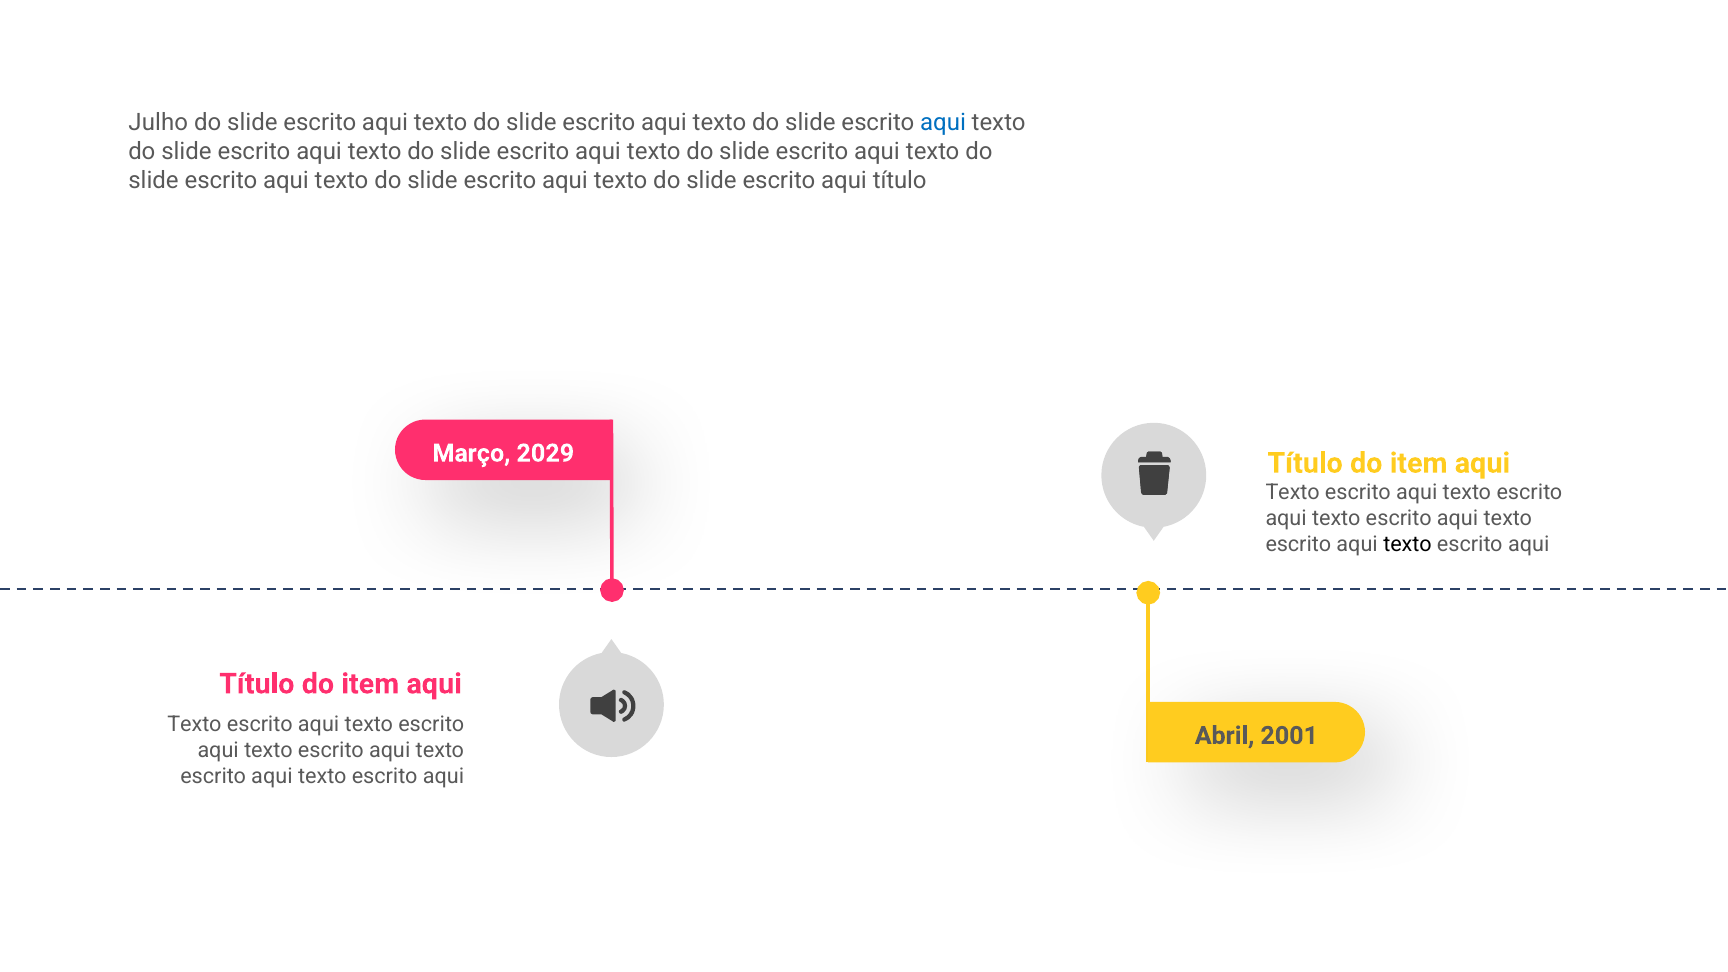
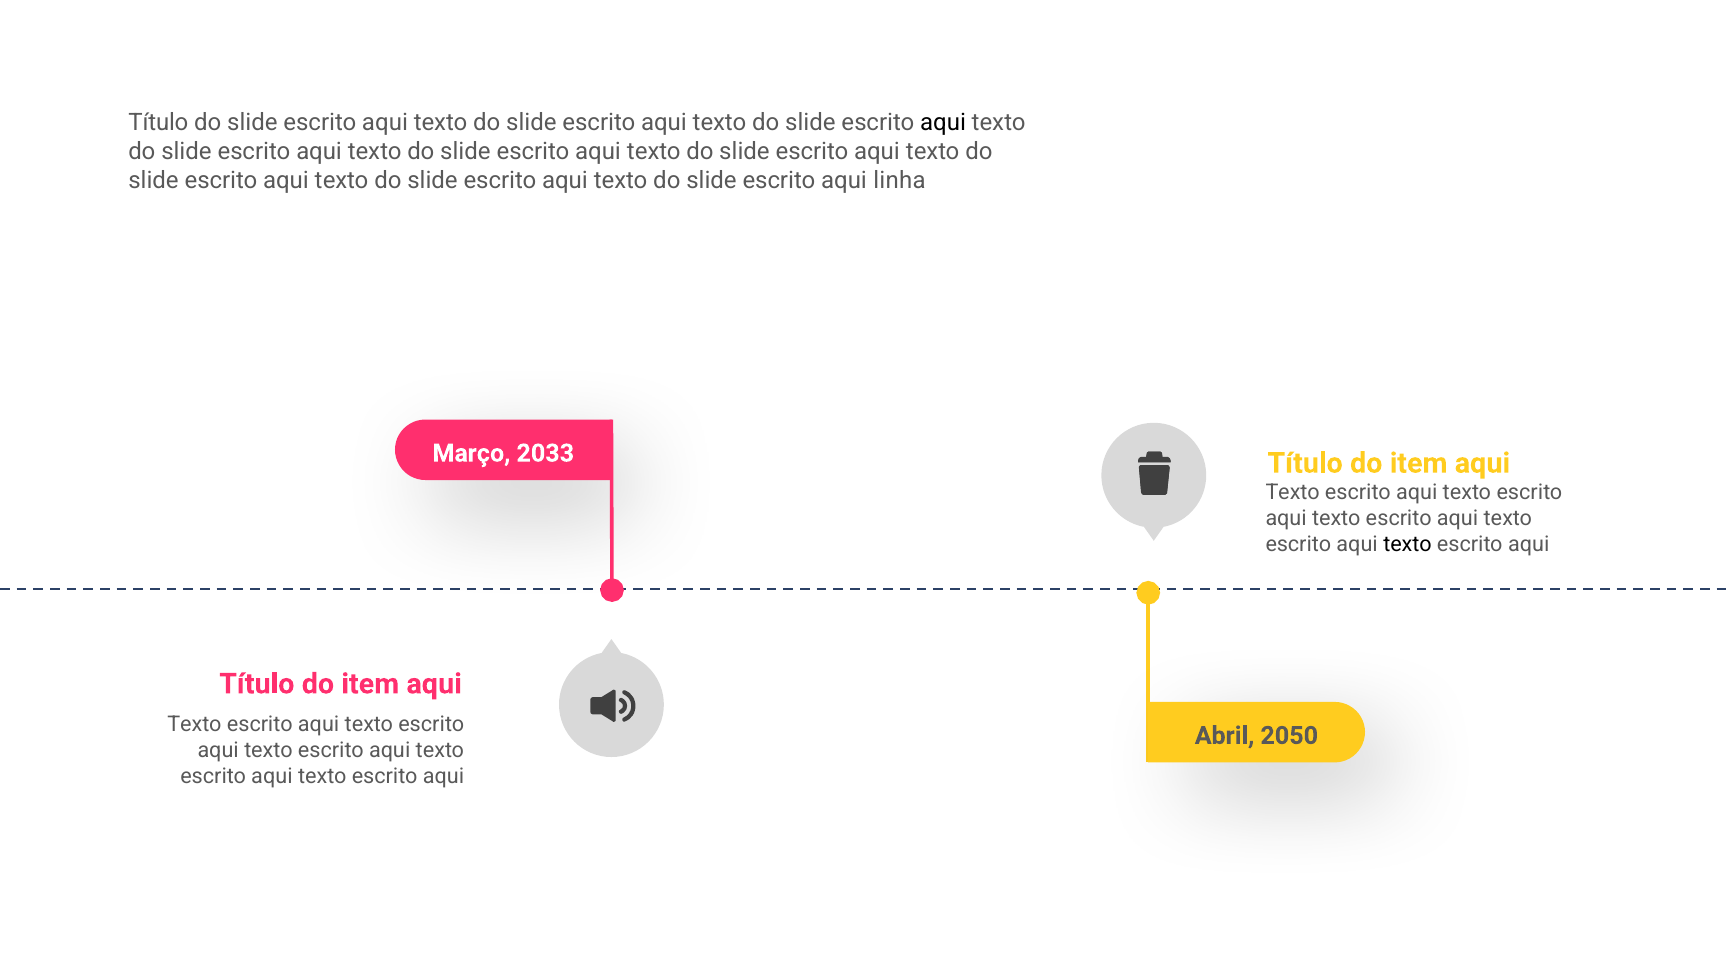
Julho at (158, 123): Julho -> Título
aqui at (943, 123) colour: blue -> black
slide escrito aqui título: título -> linha
2029: 2029 -> 2033
2001: 2001 -> 2050
